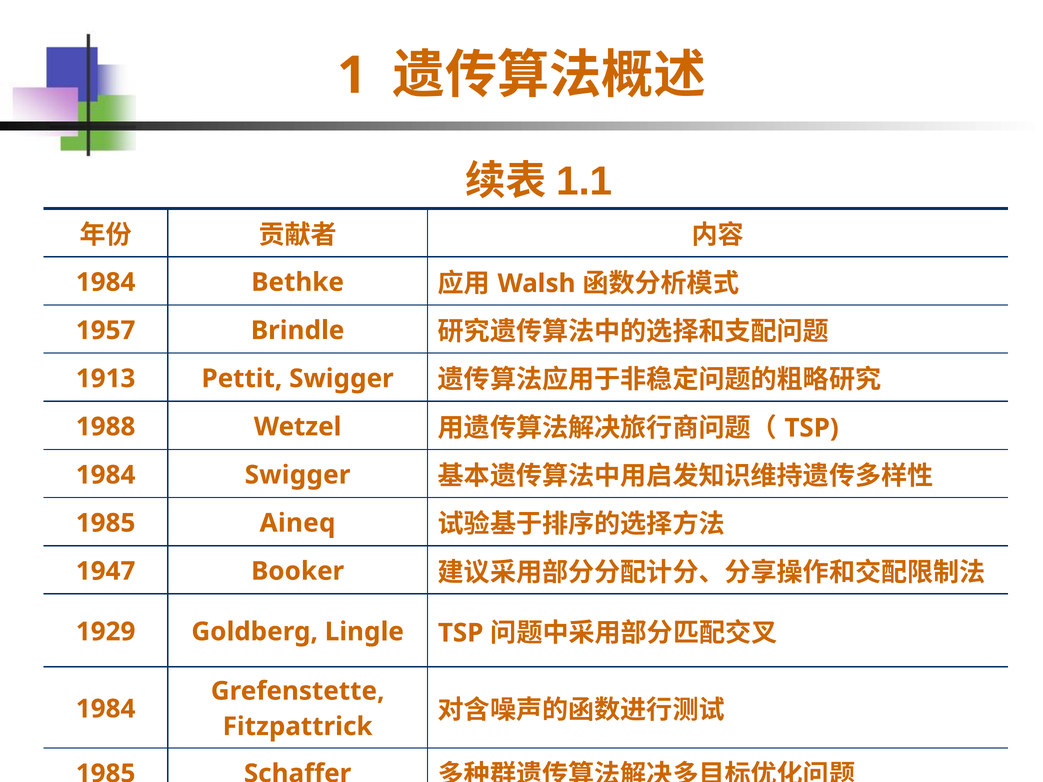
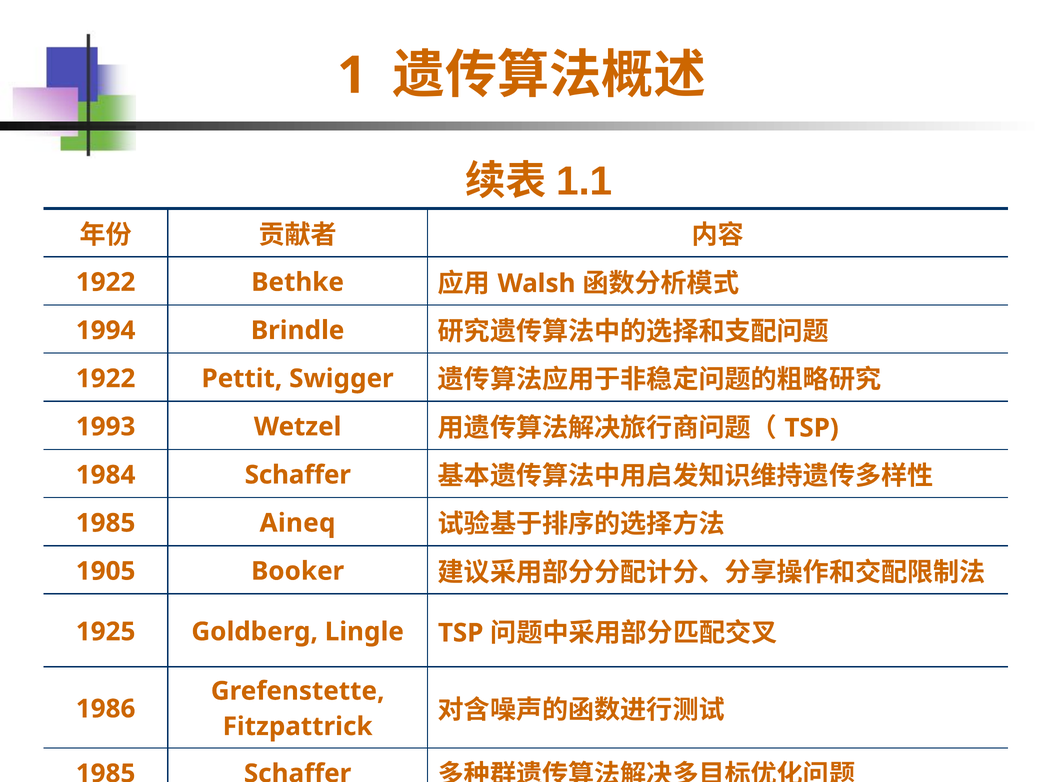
1984 at (106, 282): 1984 -> 1922
1957: 1957 -> 1994
1913 at (106, 379): 1913 -> 1922
1988: 1988 -> 1993
1984 Swigger: Swigger -> Schaffer
1947: 1947 -> 1905
1929: 1929 -> 1925
1984 at (106, 709): 1984 -> 1986
